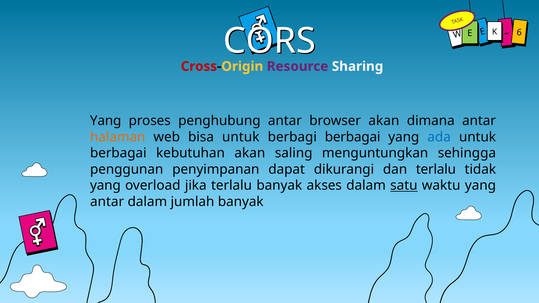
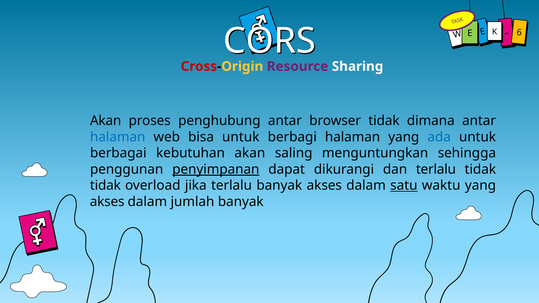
Yang at (106, 121): Yang -> Akan
browser akan: akan -> tidak
halaman at (118, 137) colour: orange -> blue
berbagi berbagai: berbagai -> halaman
penyimpanan underline: none -> present
yang at (105, 186): yang -> tidak
antar at (107, 202): antar -> akses
